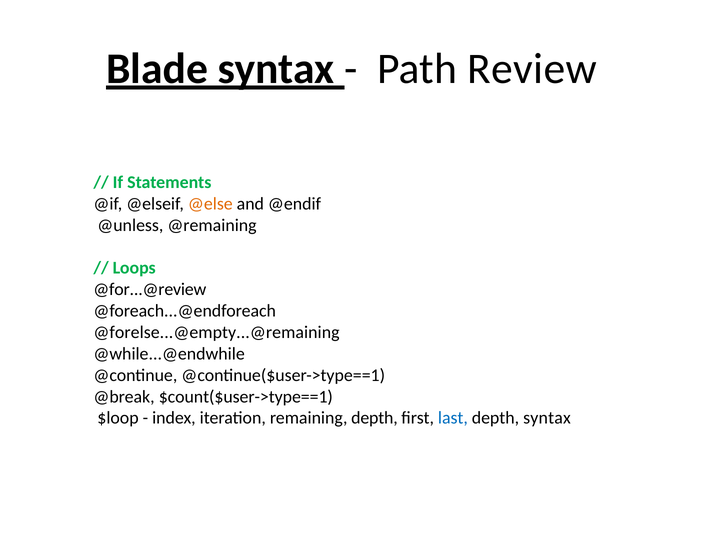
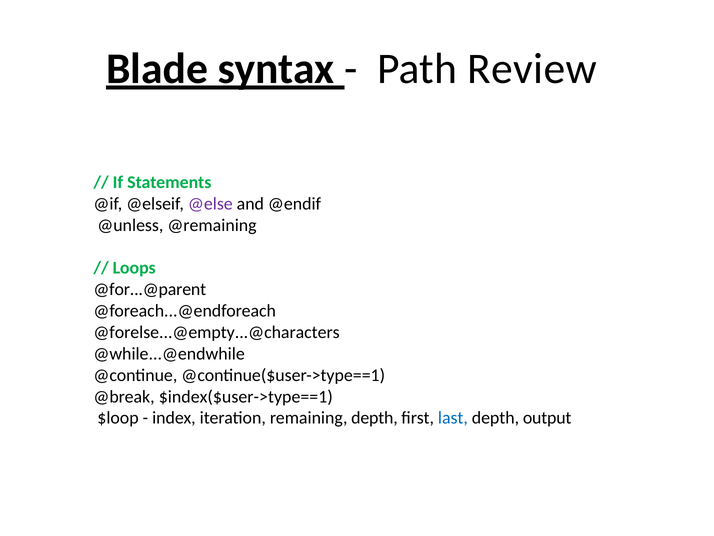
@else colour: orange -> purple
@for...@review: @for...@review -> @for...@parent
@forelse...@empty...@remaining: @forelse...@empty...@remaining -> @forelse...@empty...@characters
$count($user->type==1: $count($user->type==1 -> $index($user->type==1
depth syntax: syntax -> output
